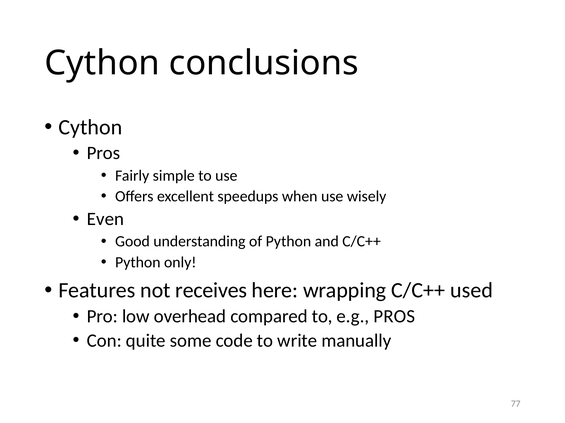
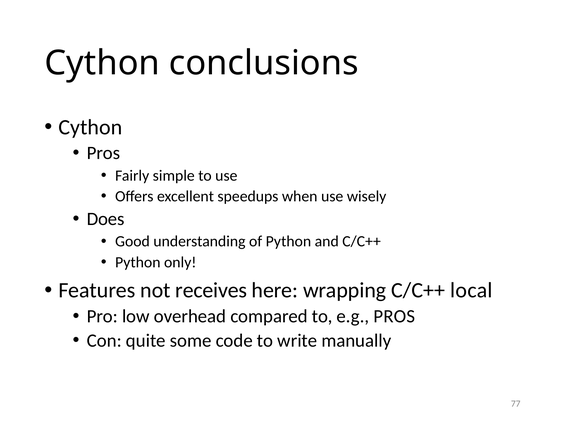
Even: Even -> Does
used: used -> local
